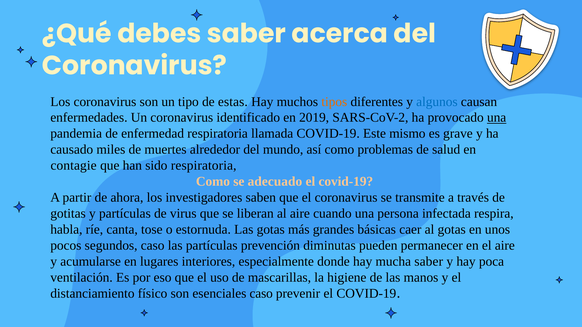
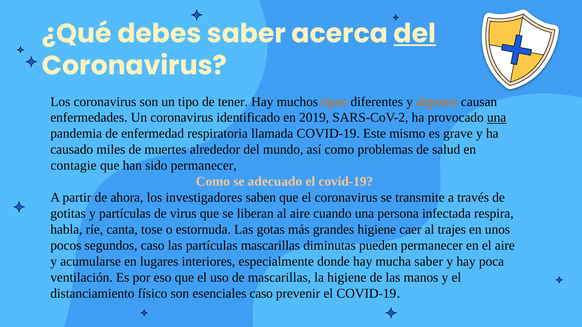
del at (415, 34) underline: none -> present
estas: estas -> tener
algunos colour: blue -> orange
sido respiratoria: respiratoria -> permanecer
grandes básicas: básicas -> higiene
al gotas: gotas -> trajes
partículas prevención: prevención -> mascarillas
